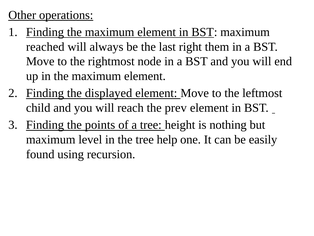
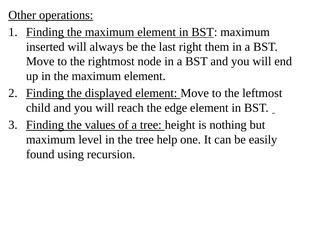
reached: reached -> inserted
prev: prev -> edge
points: points -> values
